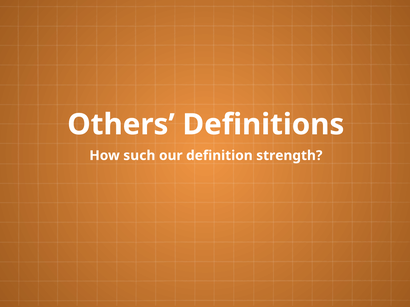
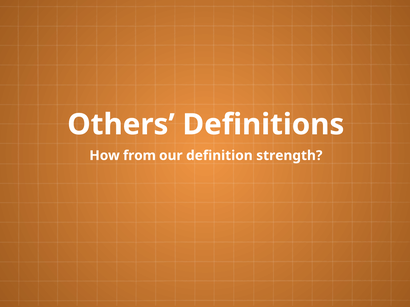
such: such -> from
